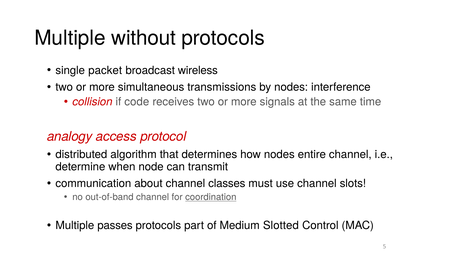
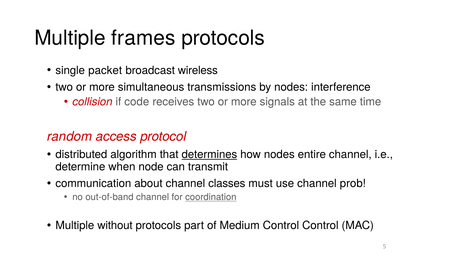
without: without -> frames
analogy: analogy -> random
determines underline: none -> present
slots: slots -> prob
passes: passes -> without
Medium Slotted: Slotted -> Control
